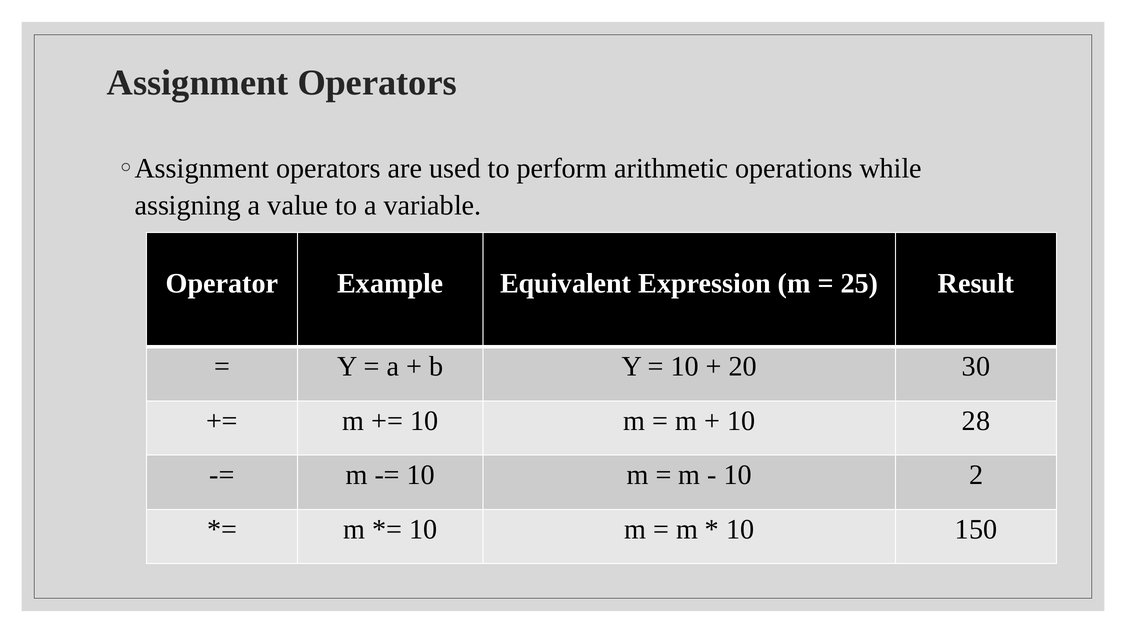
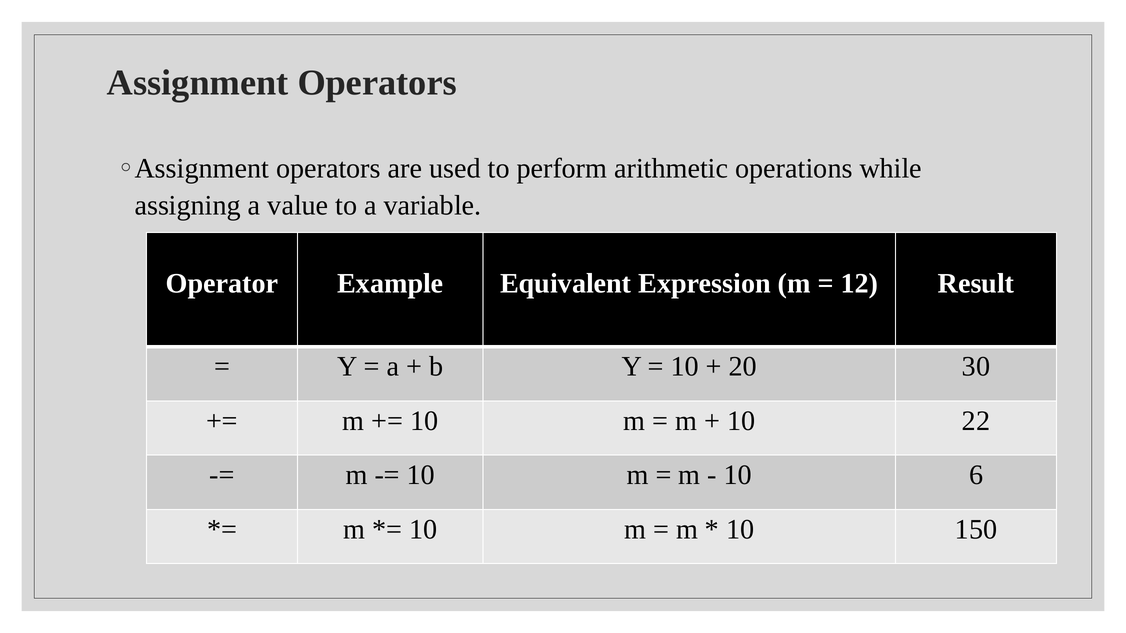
25: 25 -> 12
28: 28 -> 22
2: 2 -> 6
